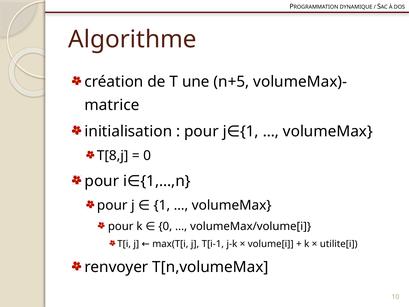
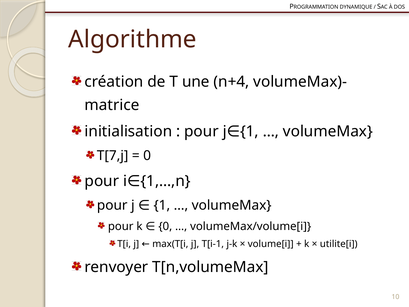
n+5: n+5 -> n+4
T[8,j: T[8,j -> T[7,j
